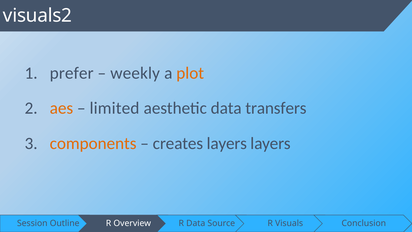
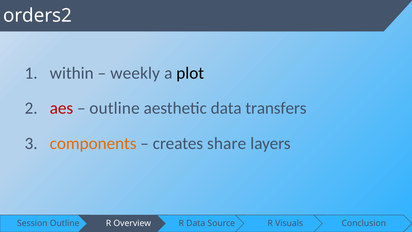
visuals2: visuals2 -> orders2
prefer: prefer -> within
plot colour: orange -> black
aes colour: orange -> red
limited at (115, 108): limited -> outline
creates layers: layers -> share
